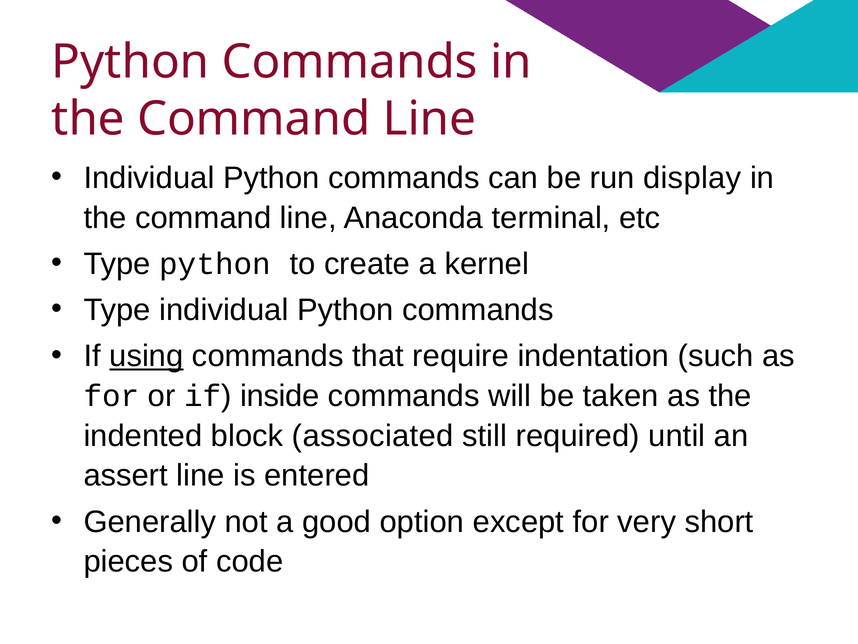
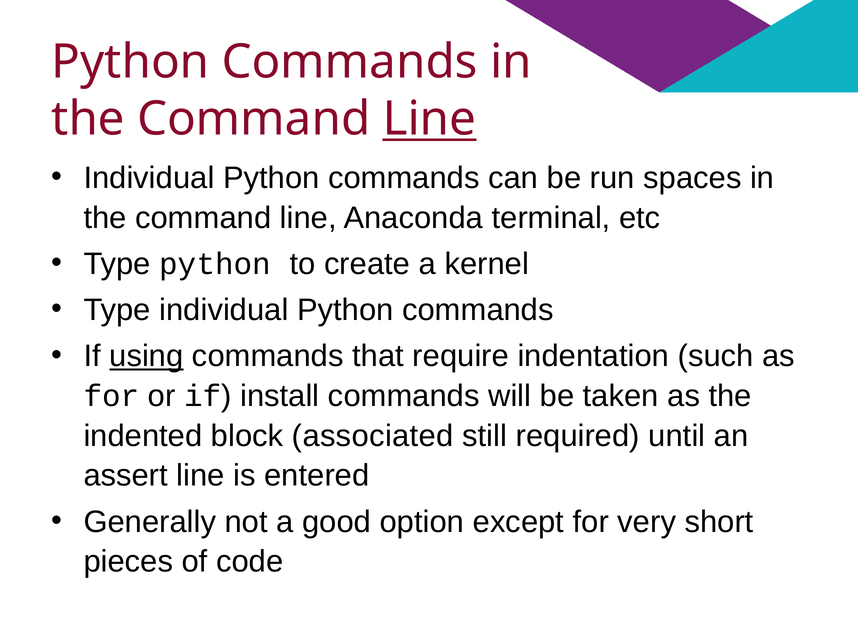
Line at (430, 119) underline: none -> present
display: display -> spaces
inside: inside -> install
